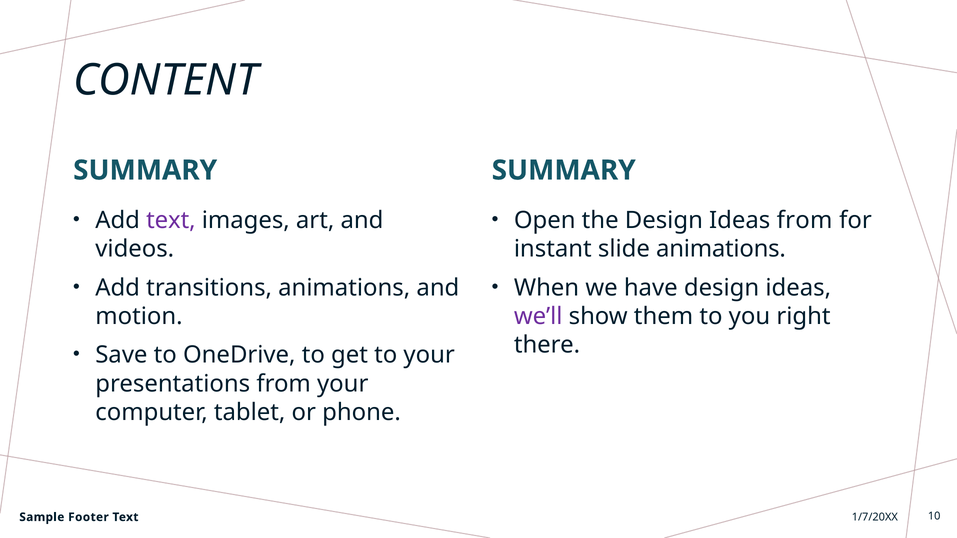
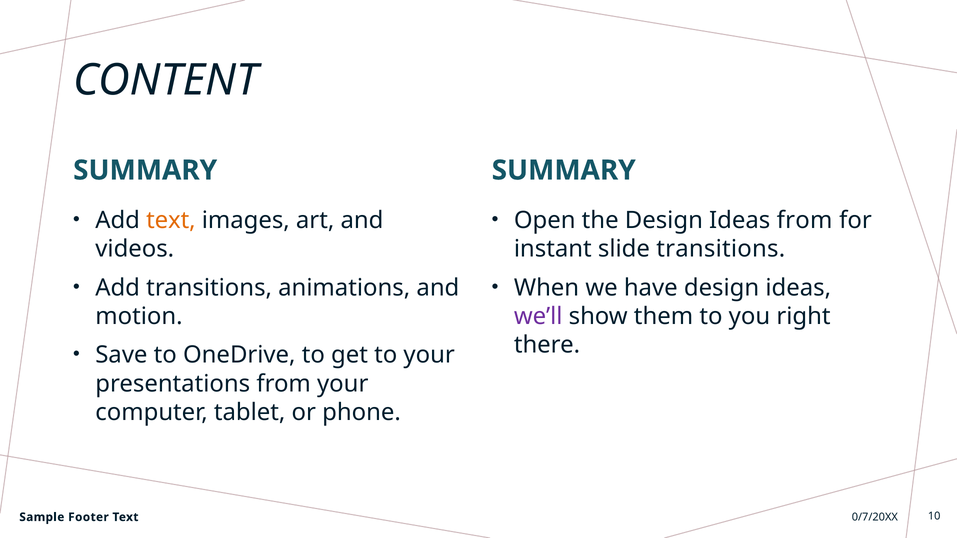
text at (171, 220) colour: purple -> orange
slide animations: animations -> transitions
1/7/20XX: 1/7/20XX -> 0/7/20XX
